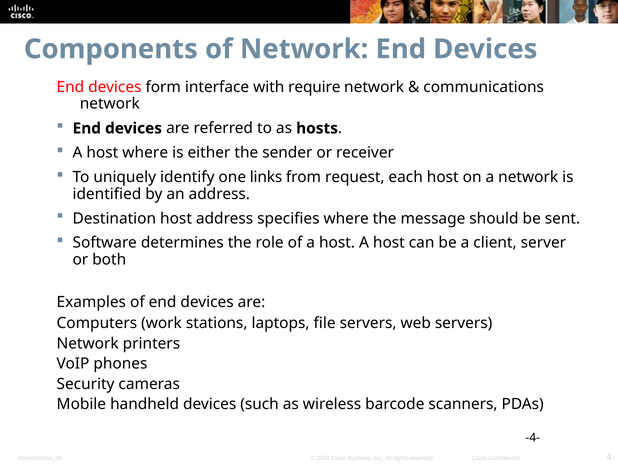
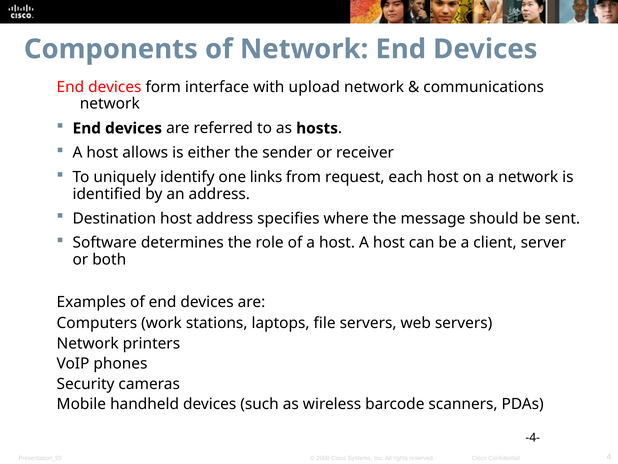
require: require -> upload
host where: where -> allows
